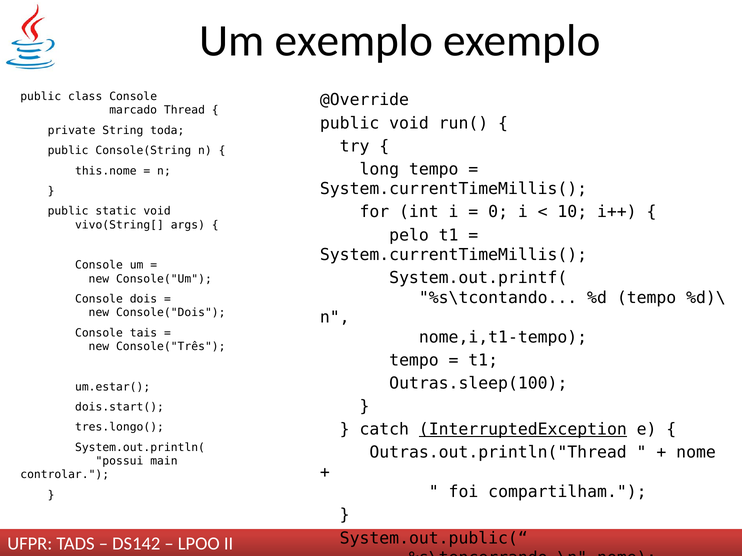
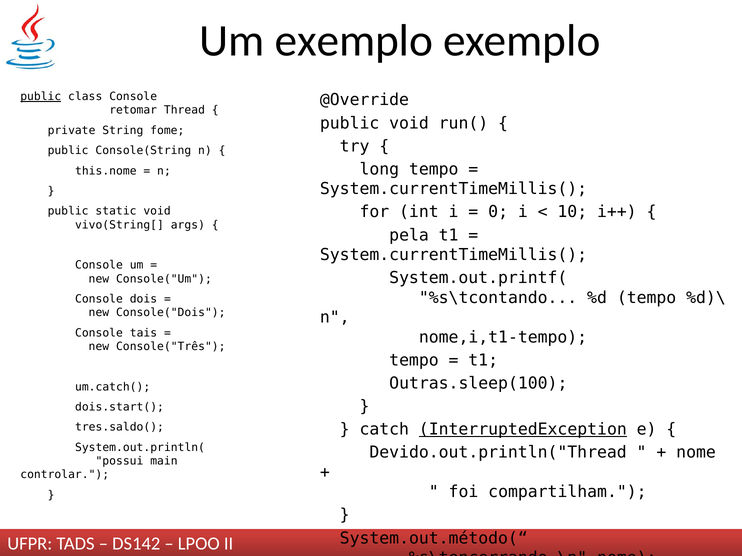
public at (41, 97) underline: none -> present
marcado: marcado -> retomar
toda: toda -> fome
pelo: pelo -> pela
um.estar(: um.estar( -> um.catch(
tres.longo(: tres.longo( -> tres.saldo(
Outras.out.println("Thread: Outras.out.println("Thread -> Devido.out.println("Thread
System.out.public(“: System.out.public(“ -> System.out.método(“
